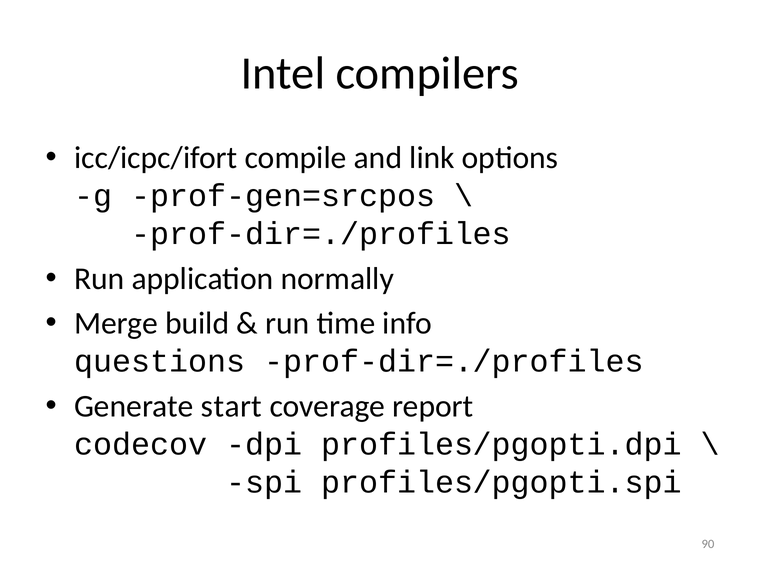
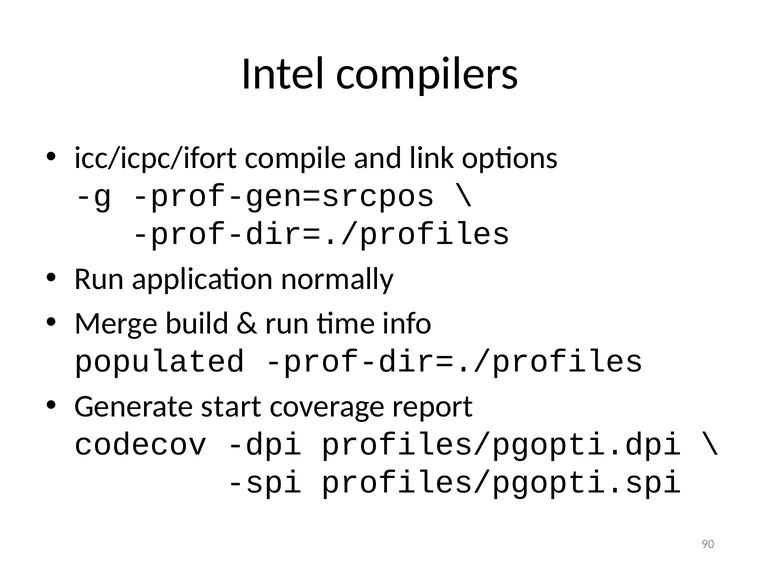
questions: questions -> populated
